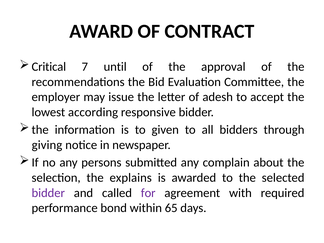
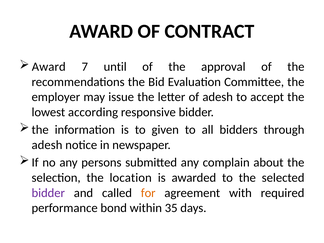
Critical at (49, 67): Critical -> Award
giving at (47, 145): giving -> adesh
explains: explains -> location
for colour: purple -> orange
65: 65 -> 35
